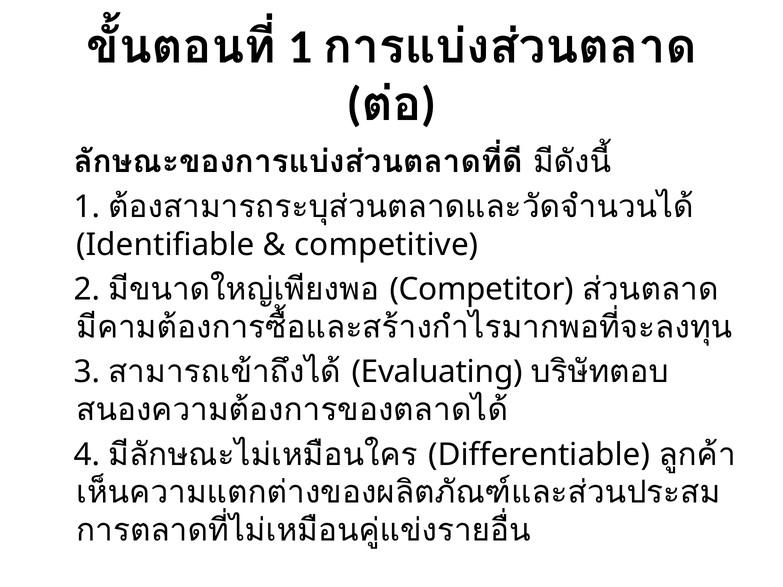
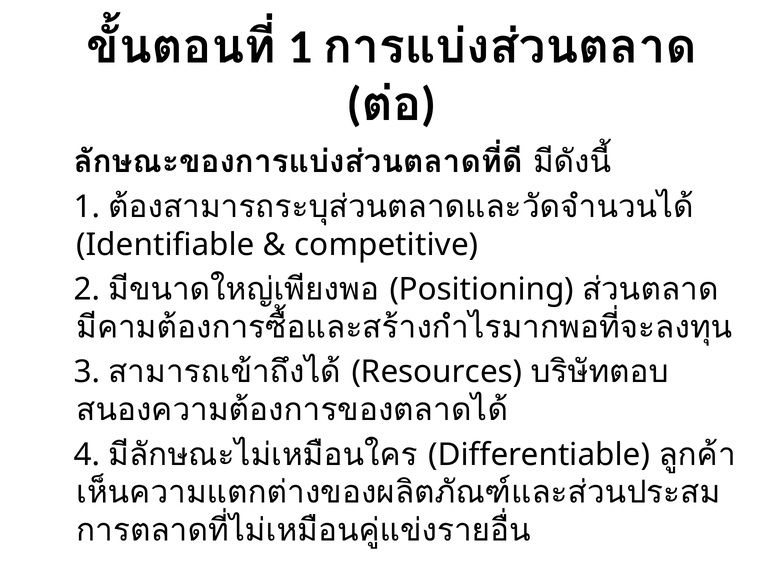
Competitor: Competitor -> Positioning
Evaluating: Evaluating -> Resources
